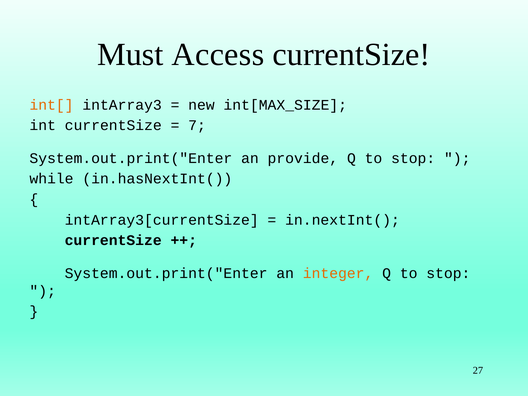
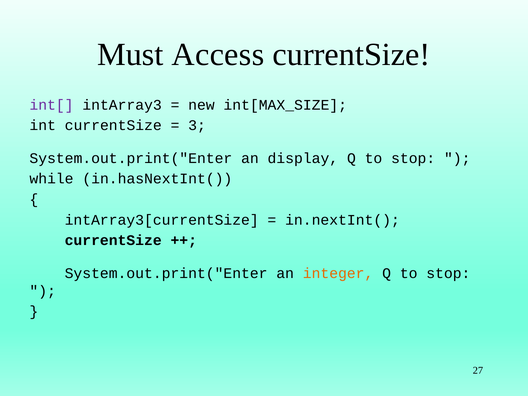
int[ colour: orange -> purple
7: 7 -> 3
provide: provide -> display
